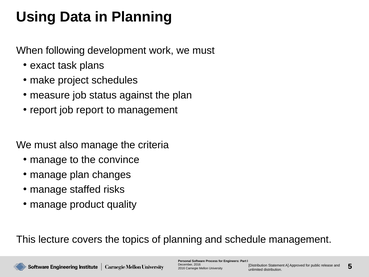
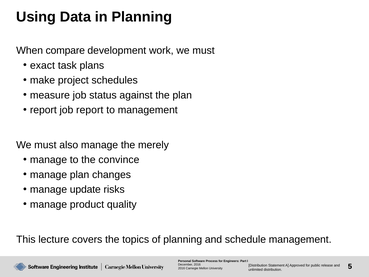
following: following -> compare
criteria: criteria -> merely
staffed: staffed -> update
